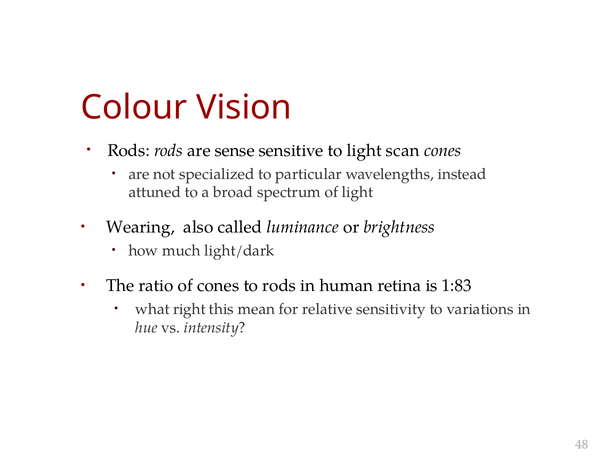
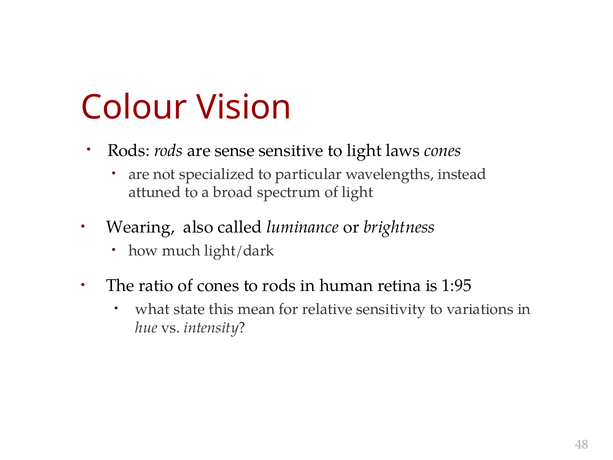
scan: scan -> laws
1:83: 1:83 -> 1:95
right: right -> state
